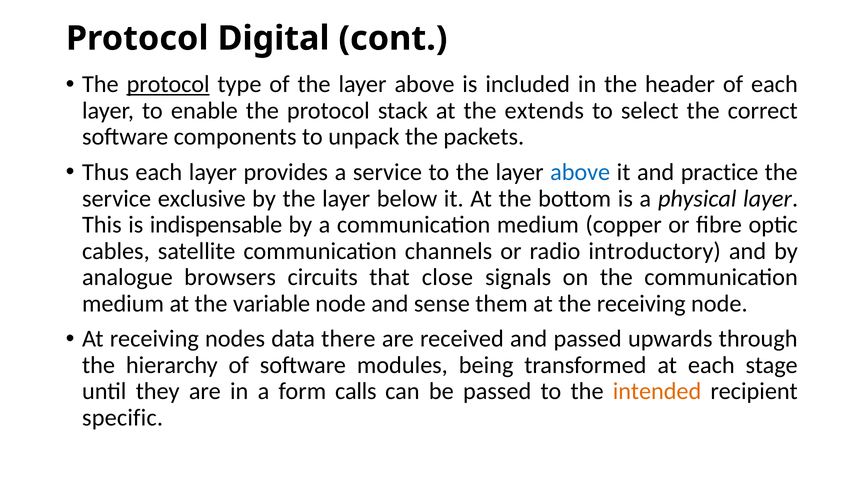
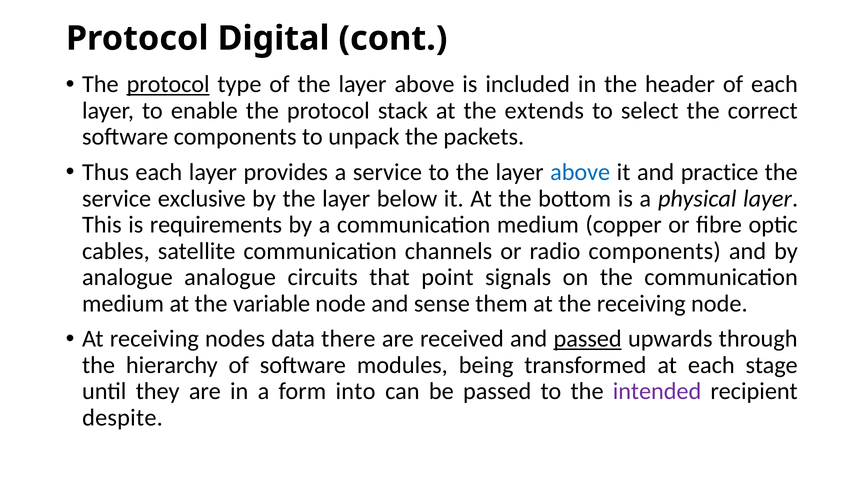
indispensable: indispensable -> requirements
radio introductory: introductory -> components
analogue browsers: browsers -> analogue
close: close -> point
passed at (588, 339) underline: none -> present
calls: calls -> into
intended colour: orange -> purple
specific: specific -> despite
